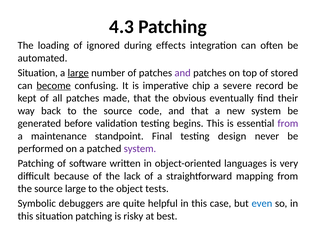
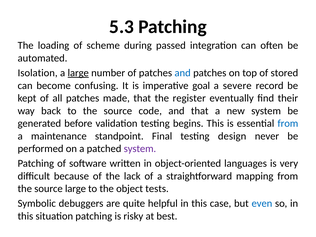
4.3: 4.3 -> 5.3
ignored: ignored -> scheme
effects: effects -> passed
Situation at (38, 73): Situation -> Isolation
and at (183, 73) colour: purple -> blue
become underline: present -> none
chip: chip -> goal
obvious: obvious -> register
from at (288, 123) colour: purple -> blue
